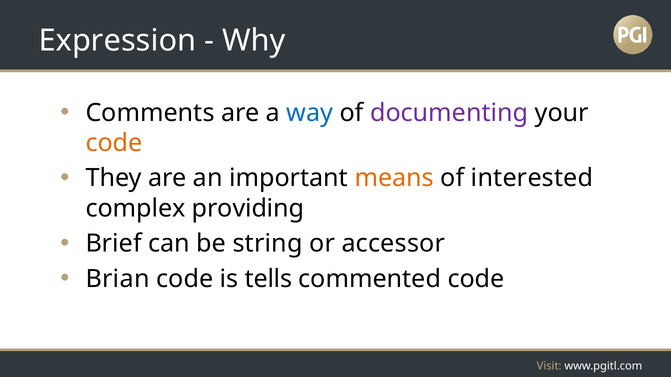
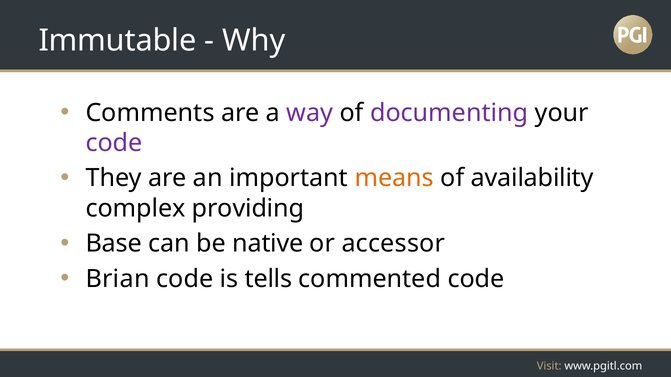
Expression: Expression -> Immutable
way colour: blue -> purple
code at (114, 143) colour: orange -> purple
interested: interested -> availability
Brief: Brief -> Base
string: string -> native
